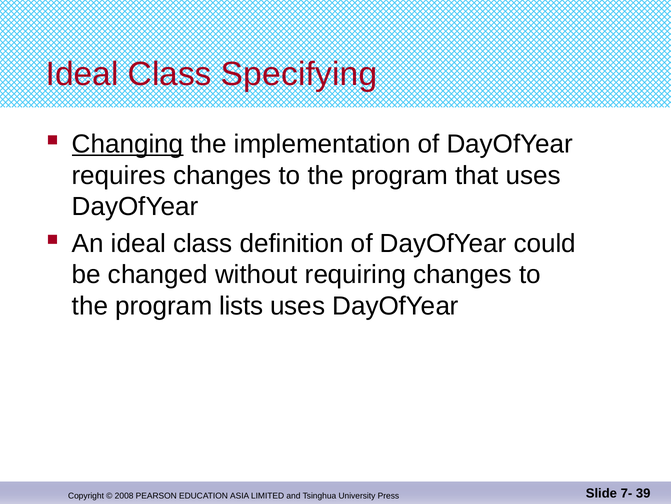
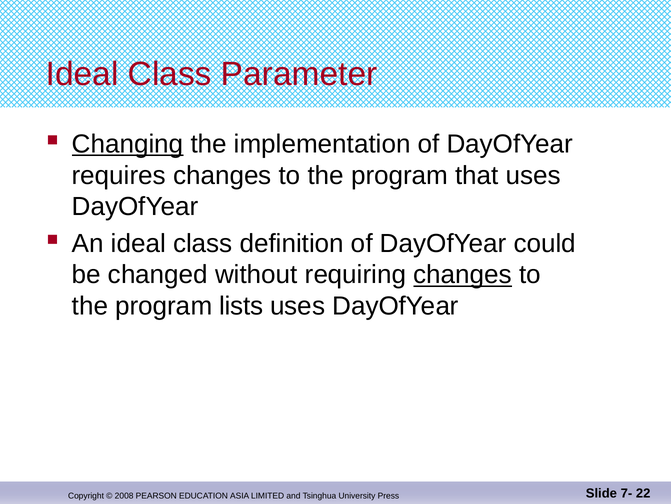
Specifying: Specifying -> Parameter
changes at (463, 274) underline: none -> present
39: 39 -> 22
